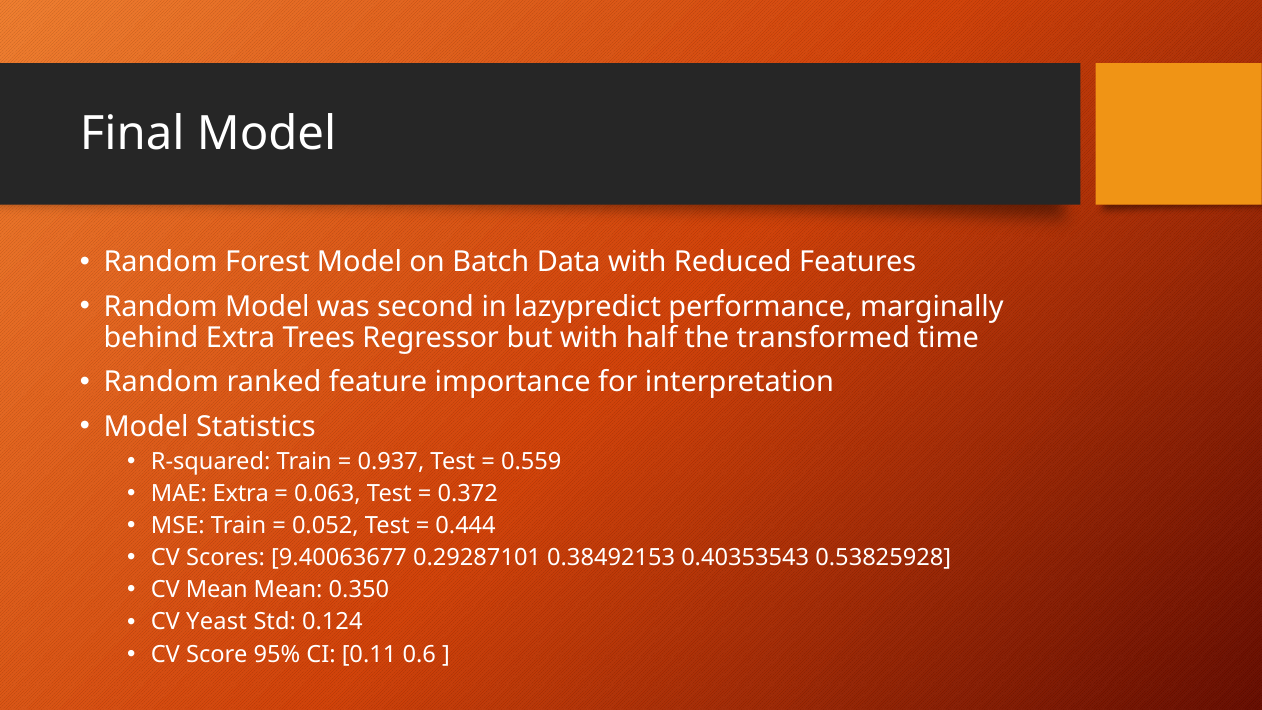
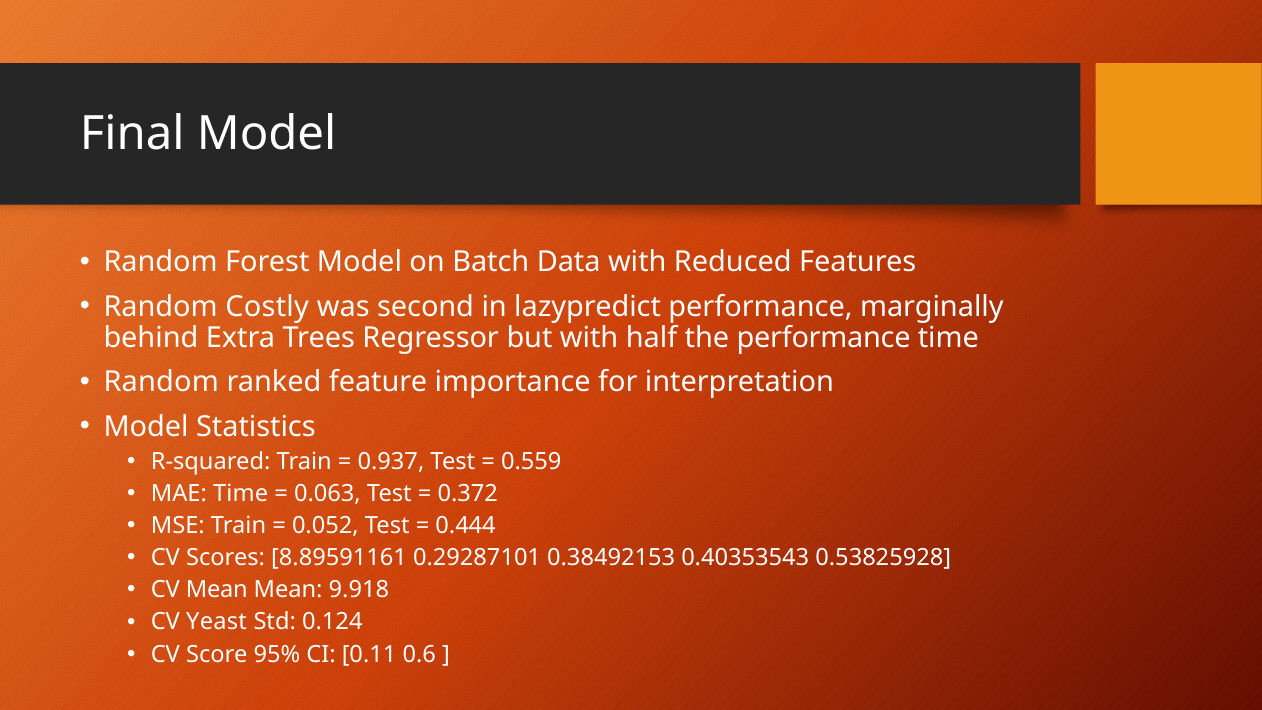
Random Model: Model -> Costly
the transformed: transformed -> performance
MAE Extra: Extra -> Time
9.40063677: 9.40063677 -> 8.89591161
0.350: 0.350 -> 9.918
